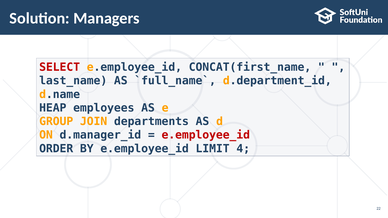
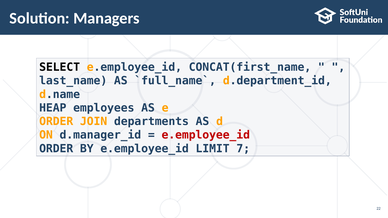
SELECT colour: red -> black
GROUP at (56, 122): GROUP -> ORDER
4: 4 -> 7
